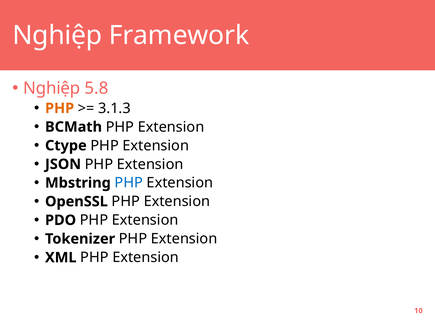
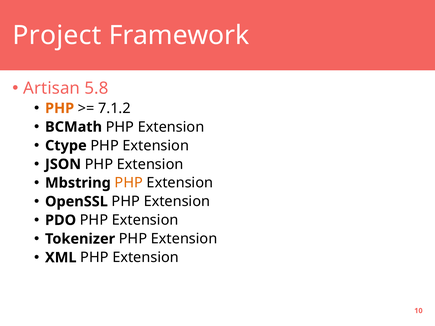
Nghiệp at (57, 35): Nghiệp -> Project
Nghiệp at (52, 88): Nghiệp -> Artisan
3.1.3: 3.1.3 -> 7.1.2
PHP at (129, 183) colour: blue -> orange
